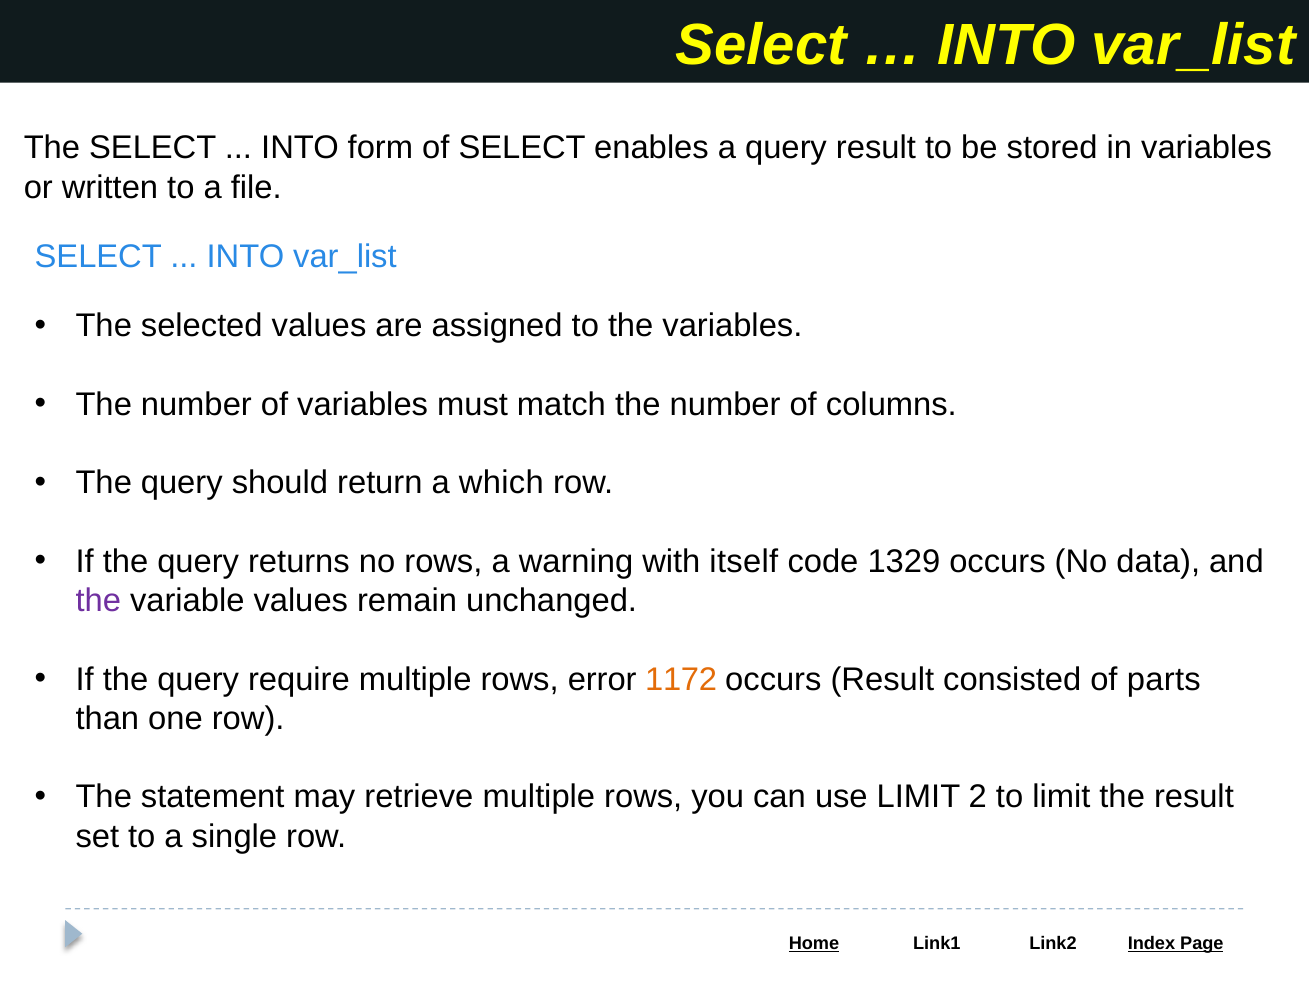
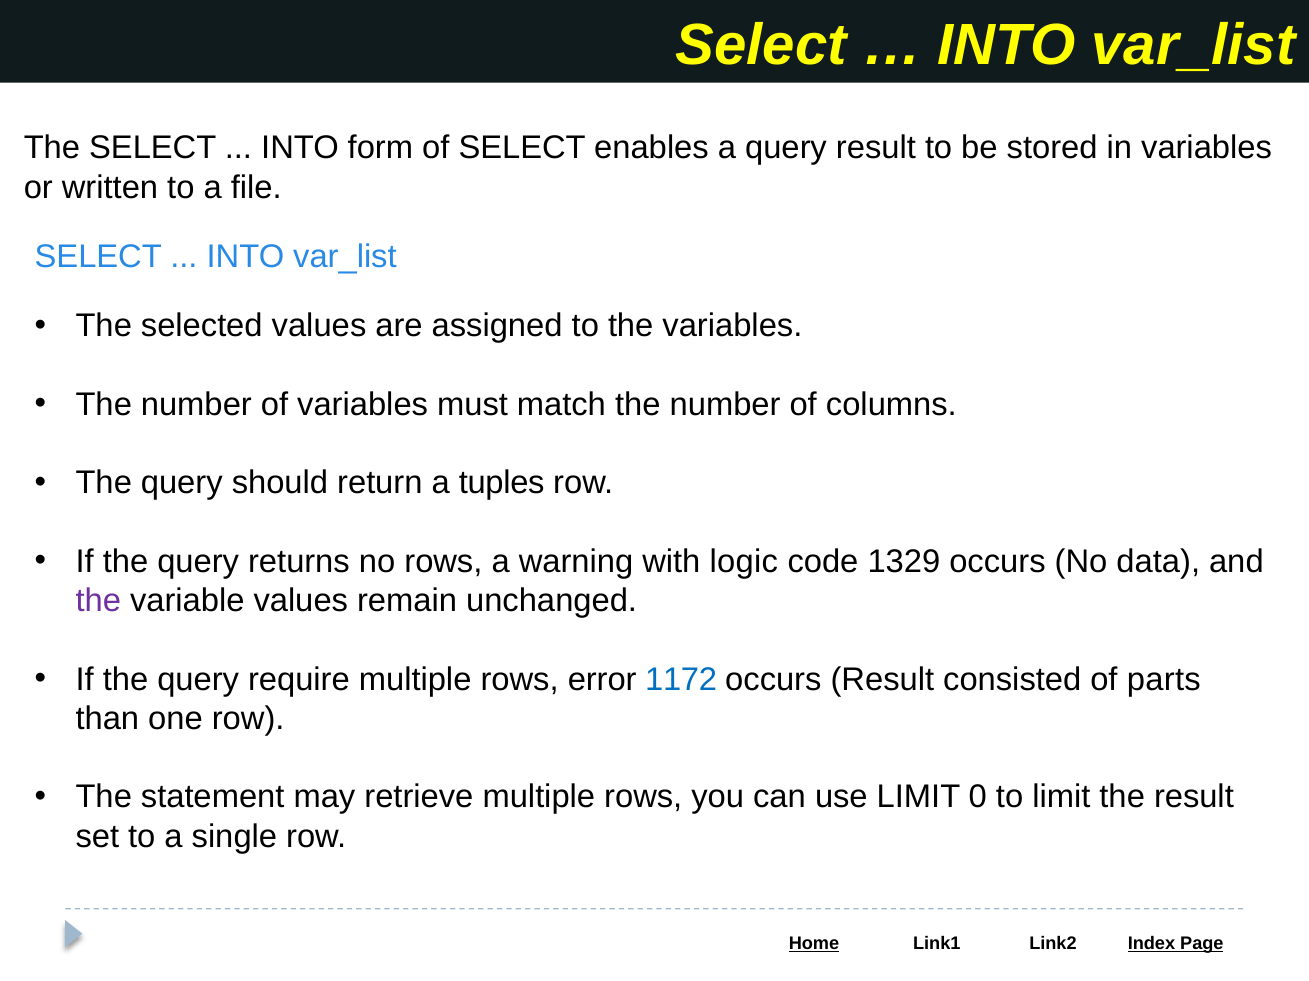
which: which -> tuples
itself: itself -> logic
1172 colour: orange -> blue
2: 2 -> 0
